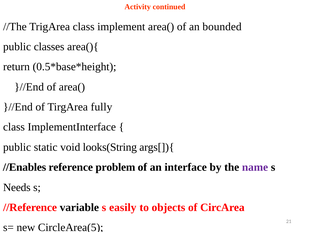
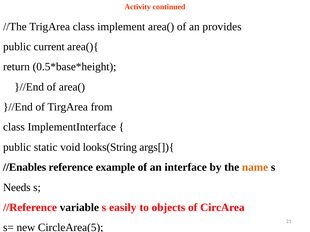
bounded: bounded -> provides
classes: classes -> current
fully: fully -> from
problem: problem -> example
name colour: purple -> orange
